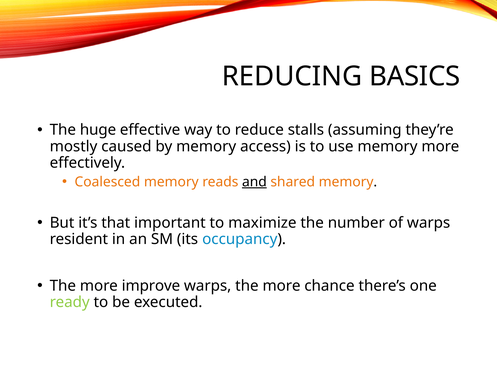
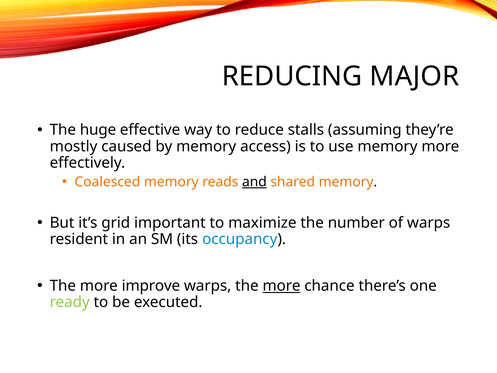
BASICS: BASICS -> MAJOR
that: that -> grid
more at (282, 286) underline: none -> present
